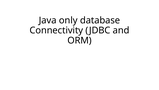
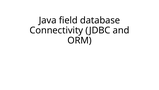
only: only -> field
